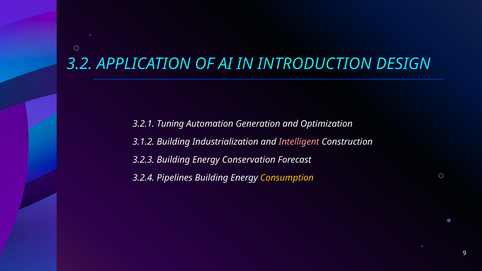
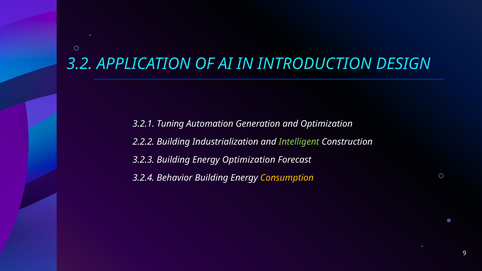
3.1.2: 3.1.2 -> 2.2.2
Intelligent colour: pink -> light green
Energy Conservation: Conservation -> Optimization
Pipelines: Pipelines -> Behavior
